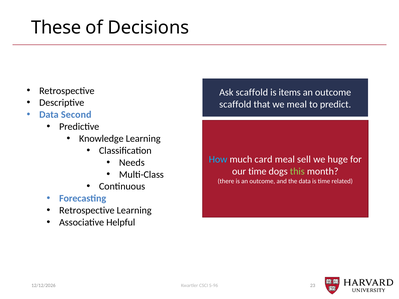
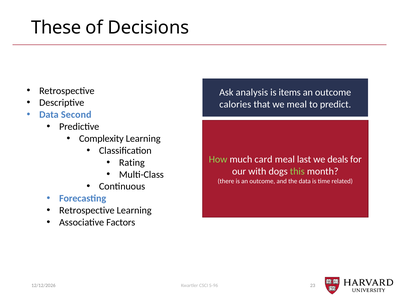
Ask scaffold: scaffold -> analysis
scaffold at (235, 104): scaffold -> calories
Knowledge: Knowledge -> Complexity
How colour: light blue -> light green
sell: sell -> last
huge: huge -> deals
Needs: Needs -> Rating
our time: time -> with
Helpful: Helpful -> Factors
